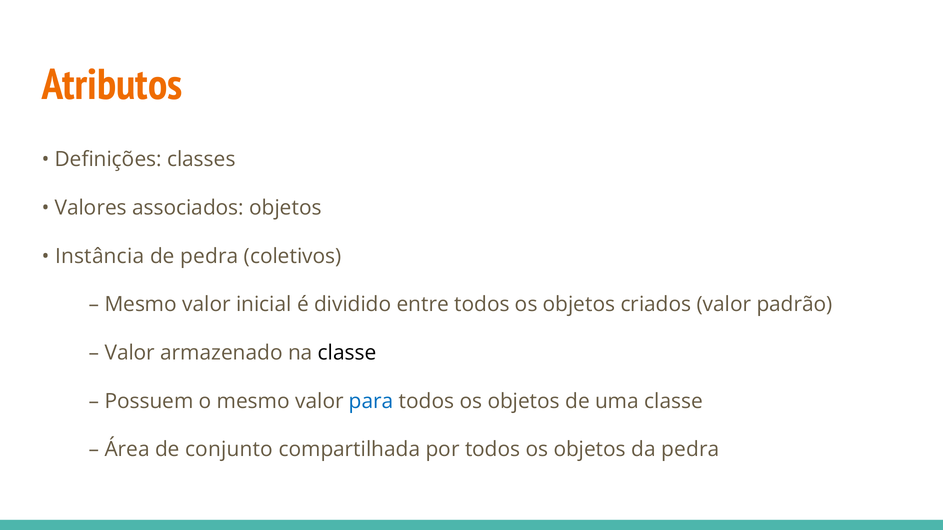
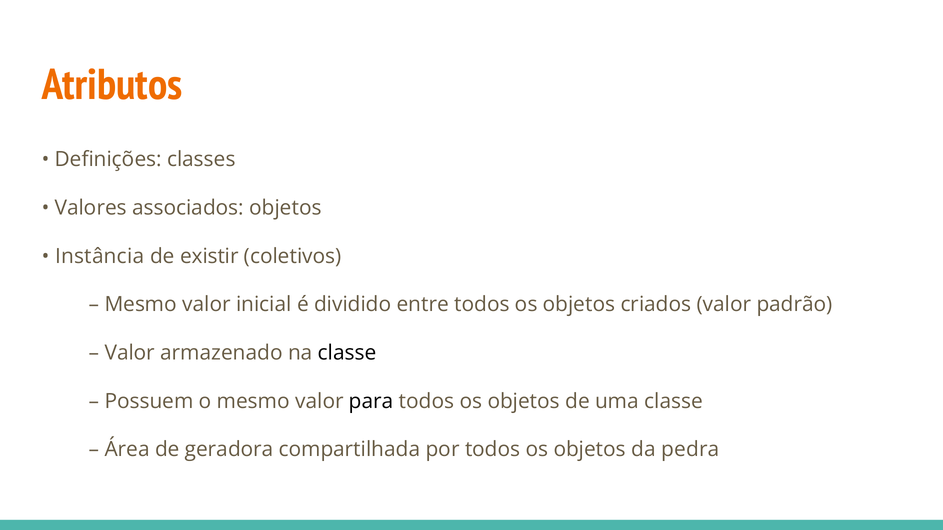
de pedra: pedra -> existir
para colour: blue -> black
conjunto: conjunto -> geradora
